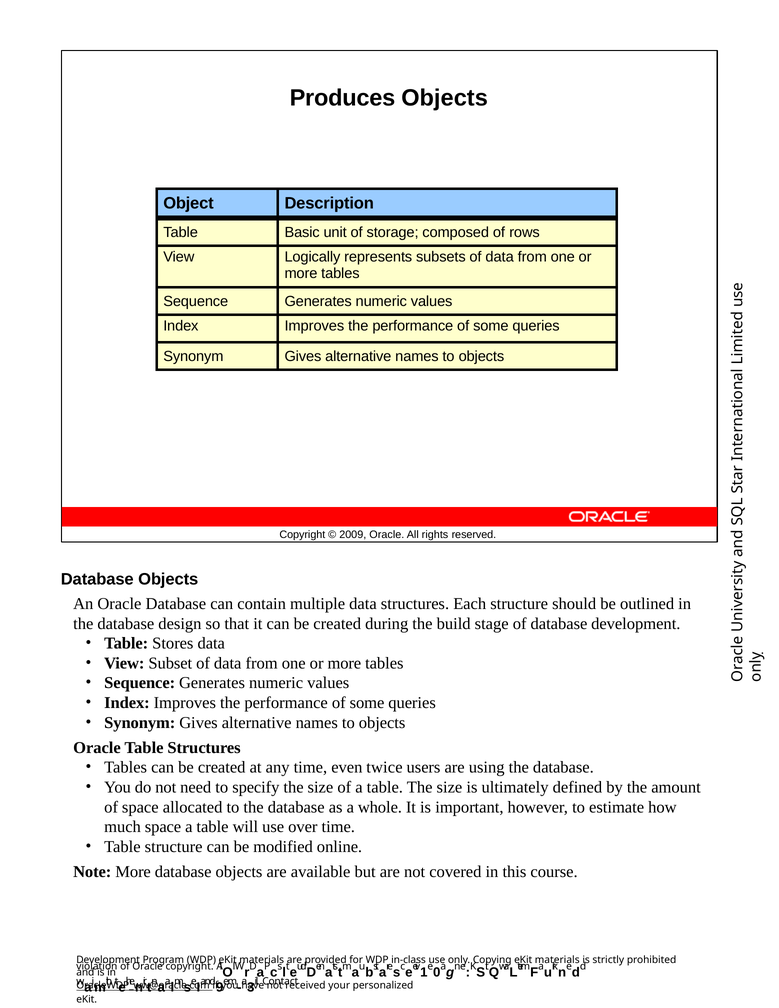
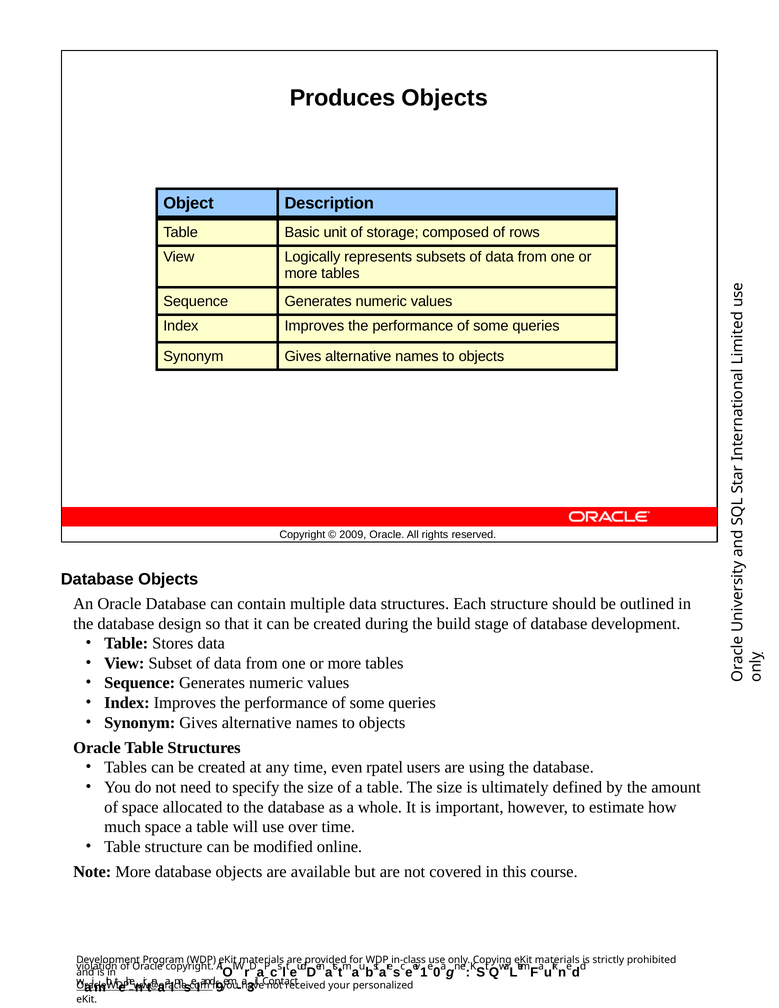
twice: twice -> rpatel
